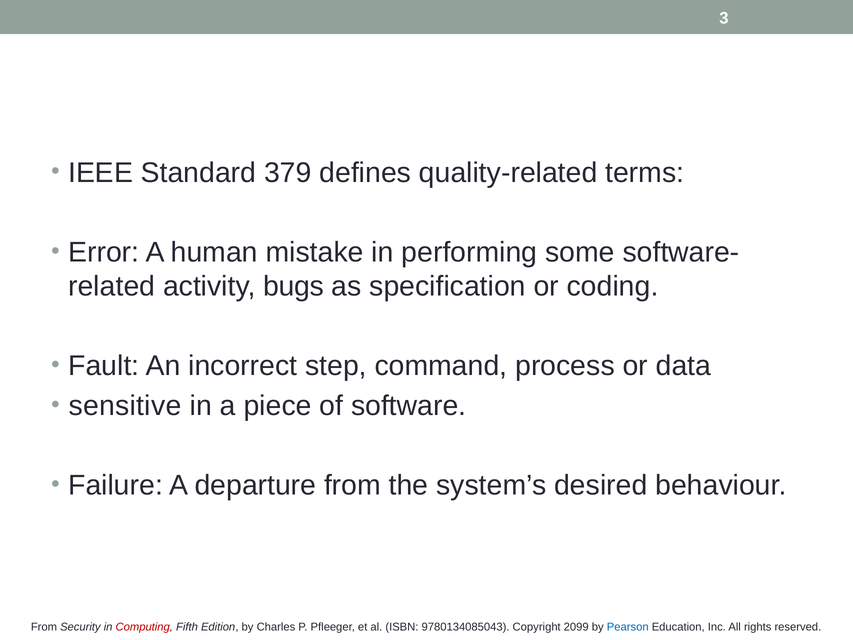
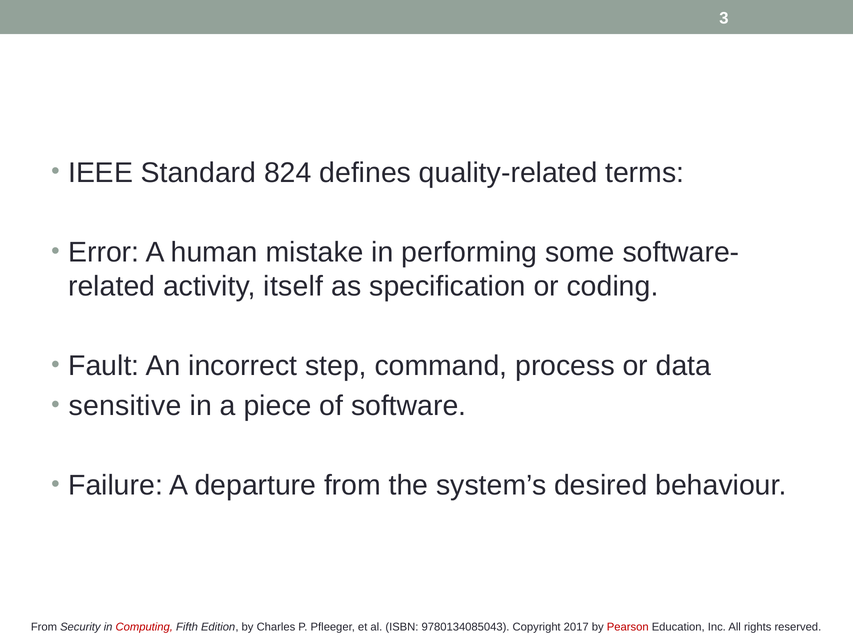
379: 379 -> 824
bugs: bugs -> itself
2099: 2099 -> 2017
Pearson colour: blue -> red
